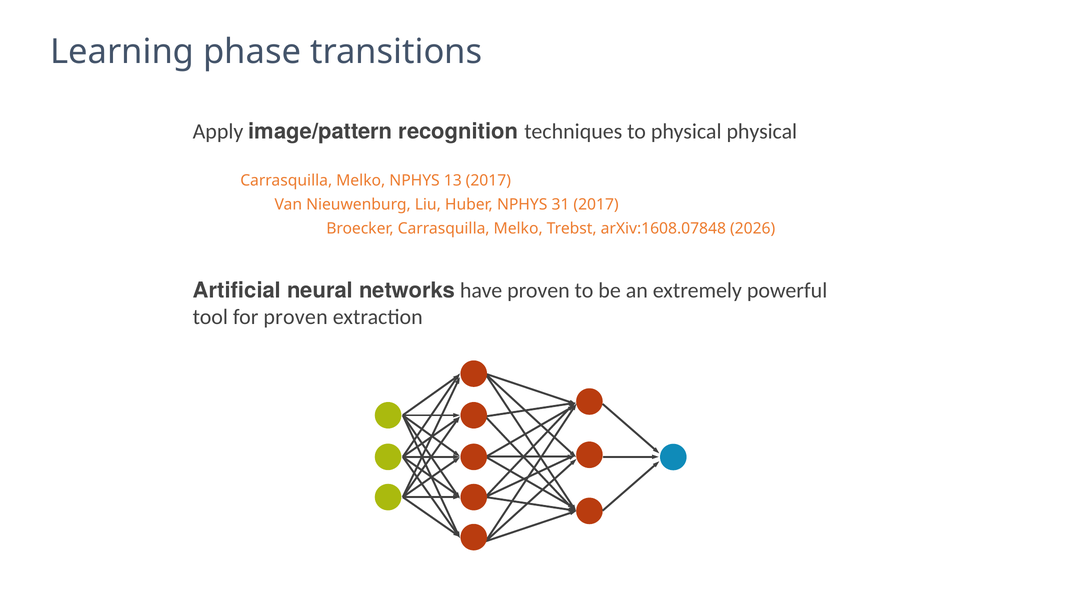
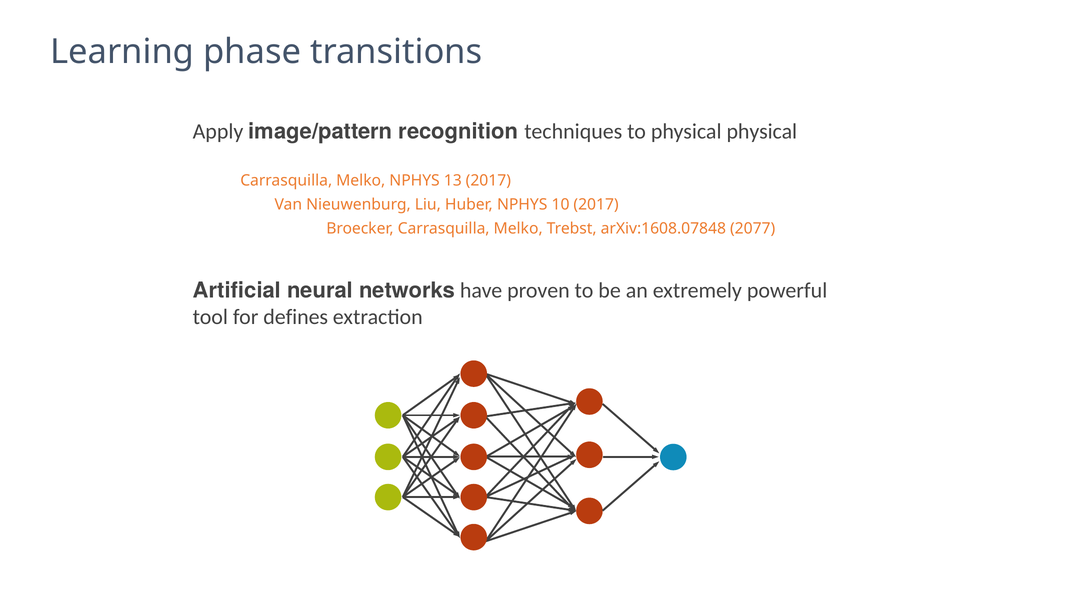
31: 31 -> 10
2026: 2026 -> 2077
for proven: proven -> defines
